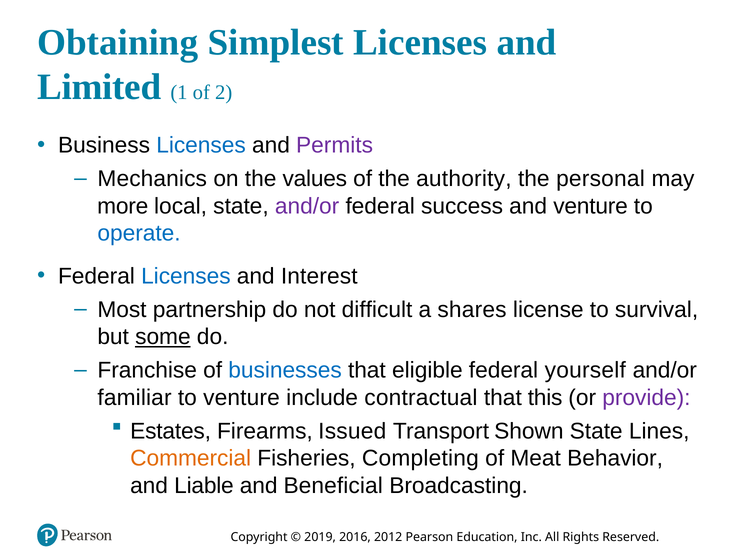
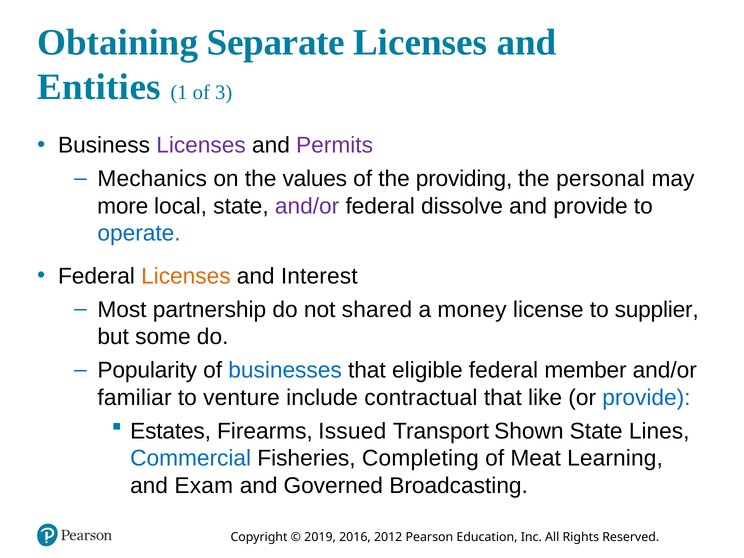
Simplest: Simplest -> Separate
Limited: Limited -> Entities
2: 2 -> 3
Licenses at (201, 145) colour: blue -> purple
authority: authority -> providing
success: success -> dissolve
and venture: venture -> provide
Licenses at (186, 276) colour: blue -> orange
difficult: difficult -> shared
shares: shares -> money
survival: survival -> supplier
some underline: present -> none
Franchise: Franchise -> Popularity
yourself: yourself -> member
this: this -> like
provide at (646, 398) colour: purple -> blue
Commercial colour: orange -> blue
Behavior: Behavior -> Learning
Liable: Liable -> Exam
Beneficial: Beneficial -> Governed
